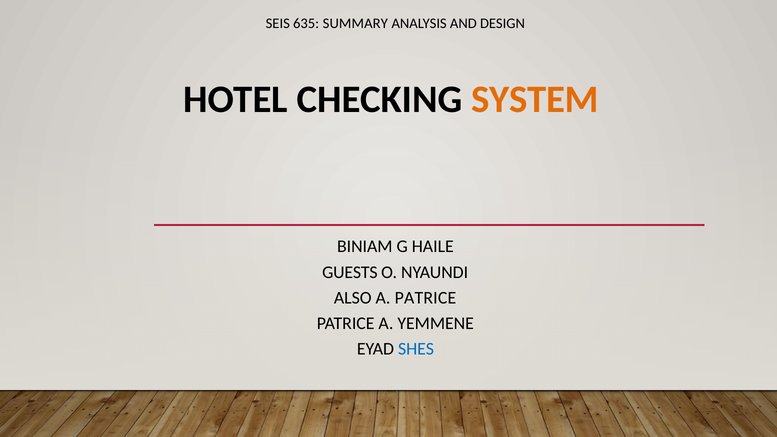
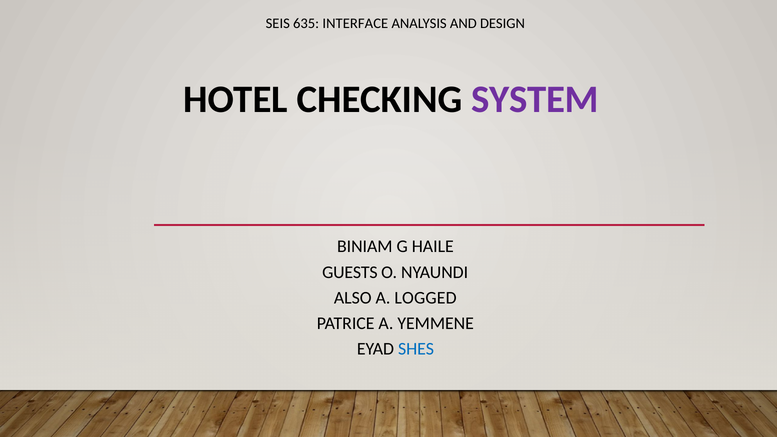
SUMMARY: SUMMARY -> INTERFACE
SYSTEM colour: orange -> purple
A PATRICE: PATRICE -> LOGGED
